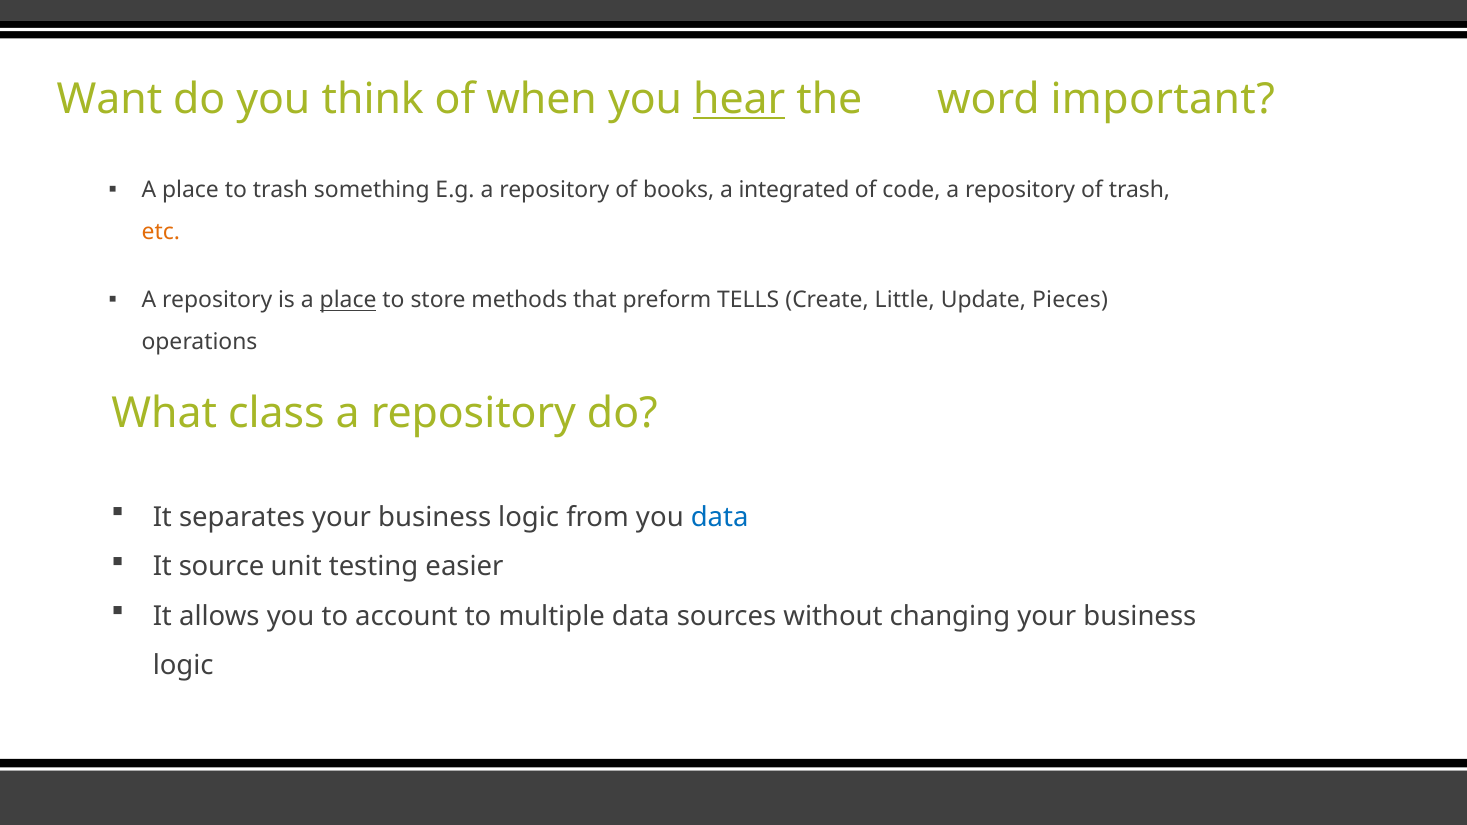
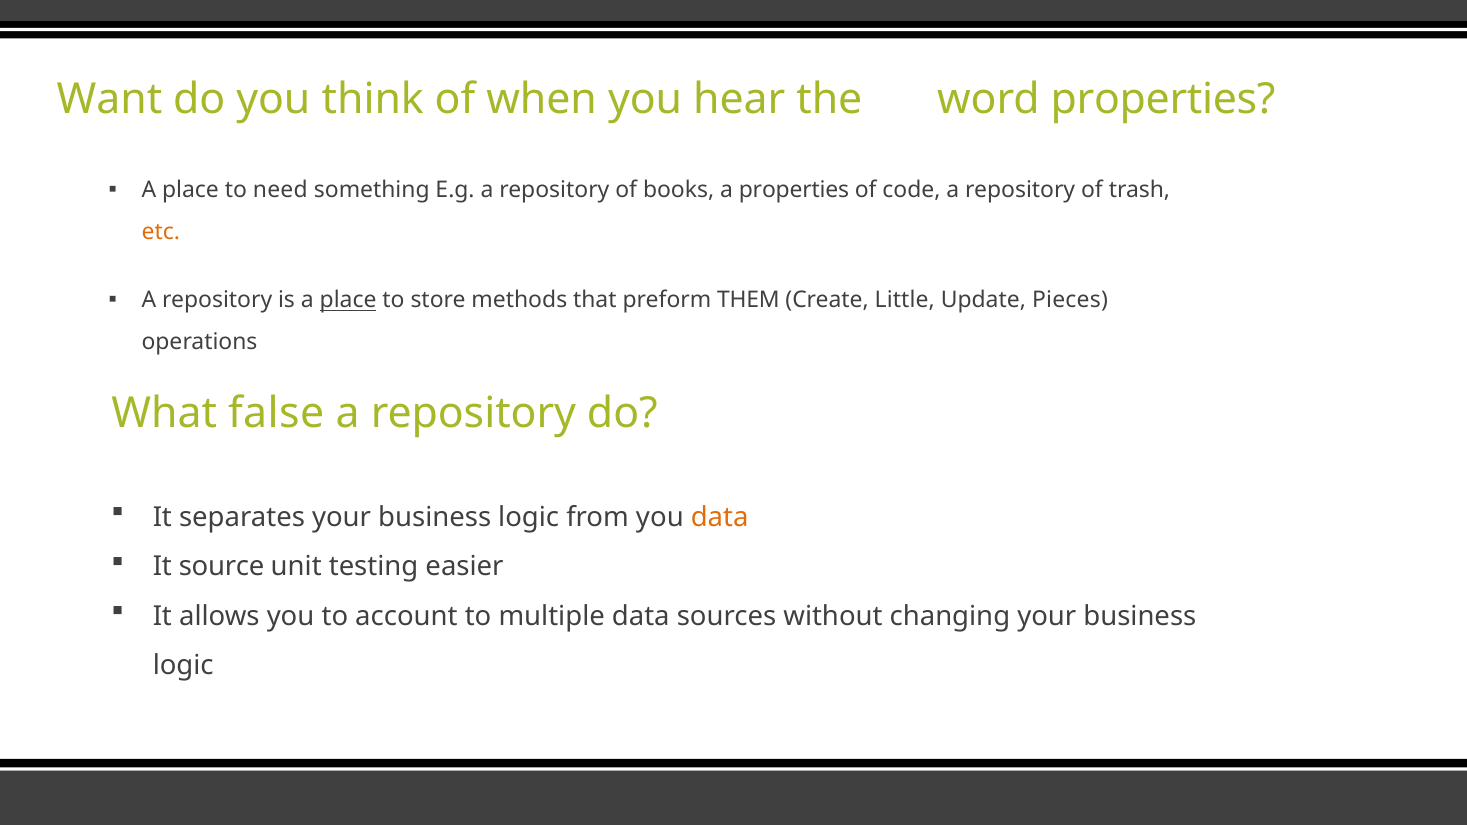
hear underline: present -> none
word important: important -> properties
to trash: trash -> need
a integrated: integrated -> properties
TELLS: TELLS -> THEM
class: class -> false
data at (720, 517) colour: blue -> orange
